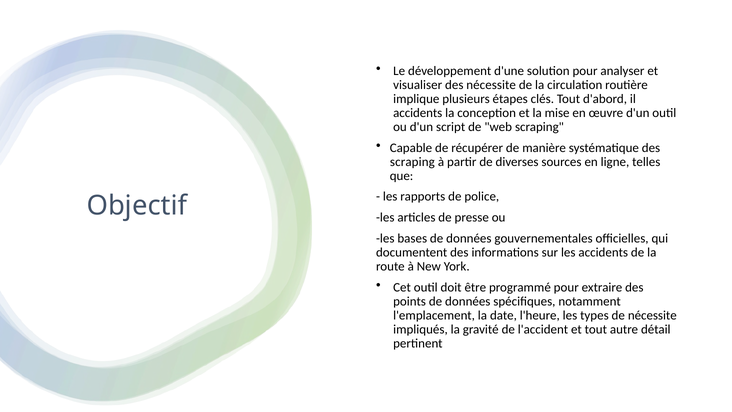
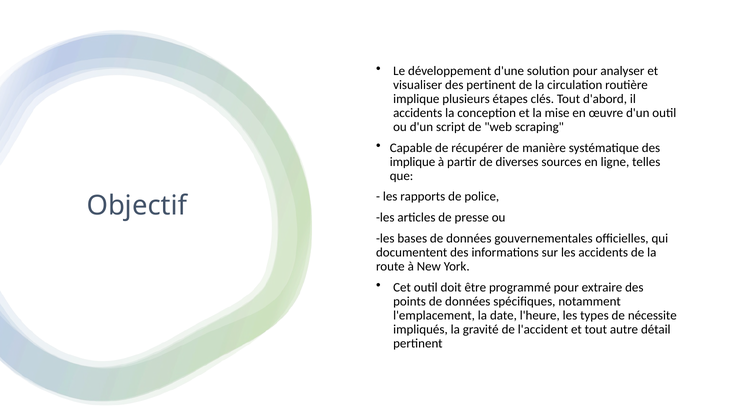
des nécessite: nécessite -> pertinent
scraping at (412, 162): scraping -> implique
